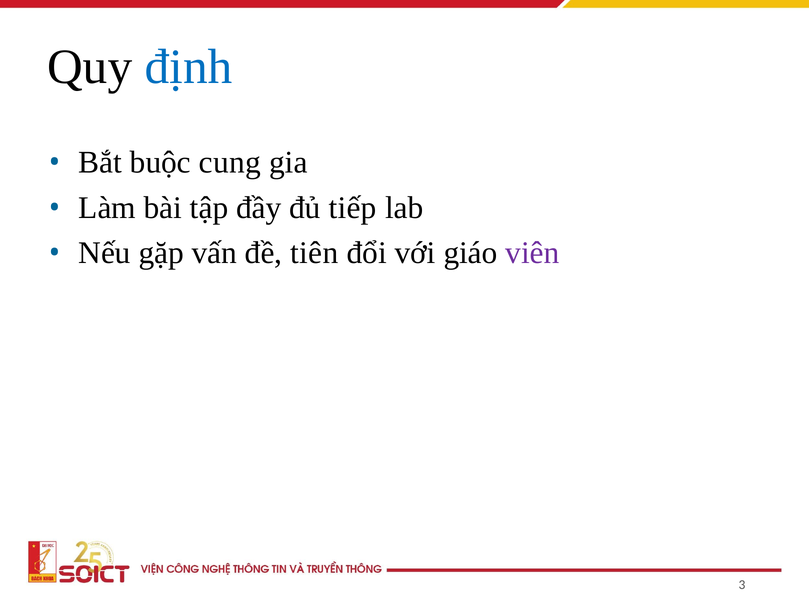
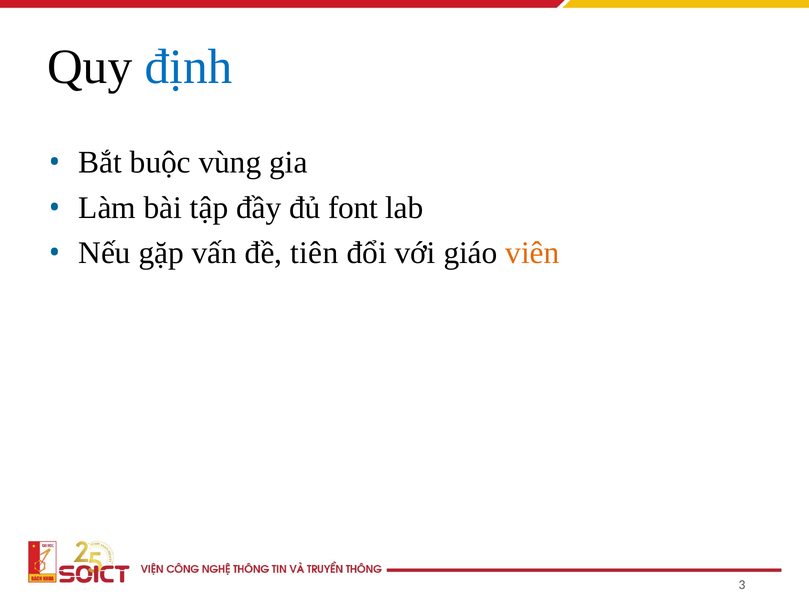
cung: cung -> vùng
tiếp: tiếp -> font
viên colour: purple -> orange
